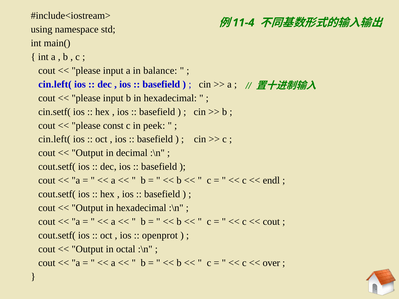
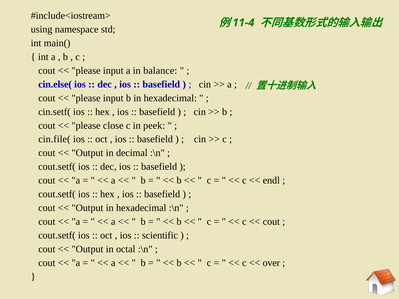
cin.left( at (55, 84): cin.left( -> cin.else(
const: const -> close
cin.left( at (54, 139): cin.left( -> cin.file(
openprot: openprot -> scientific
